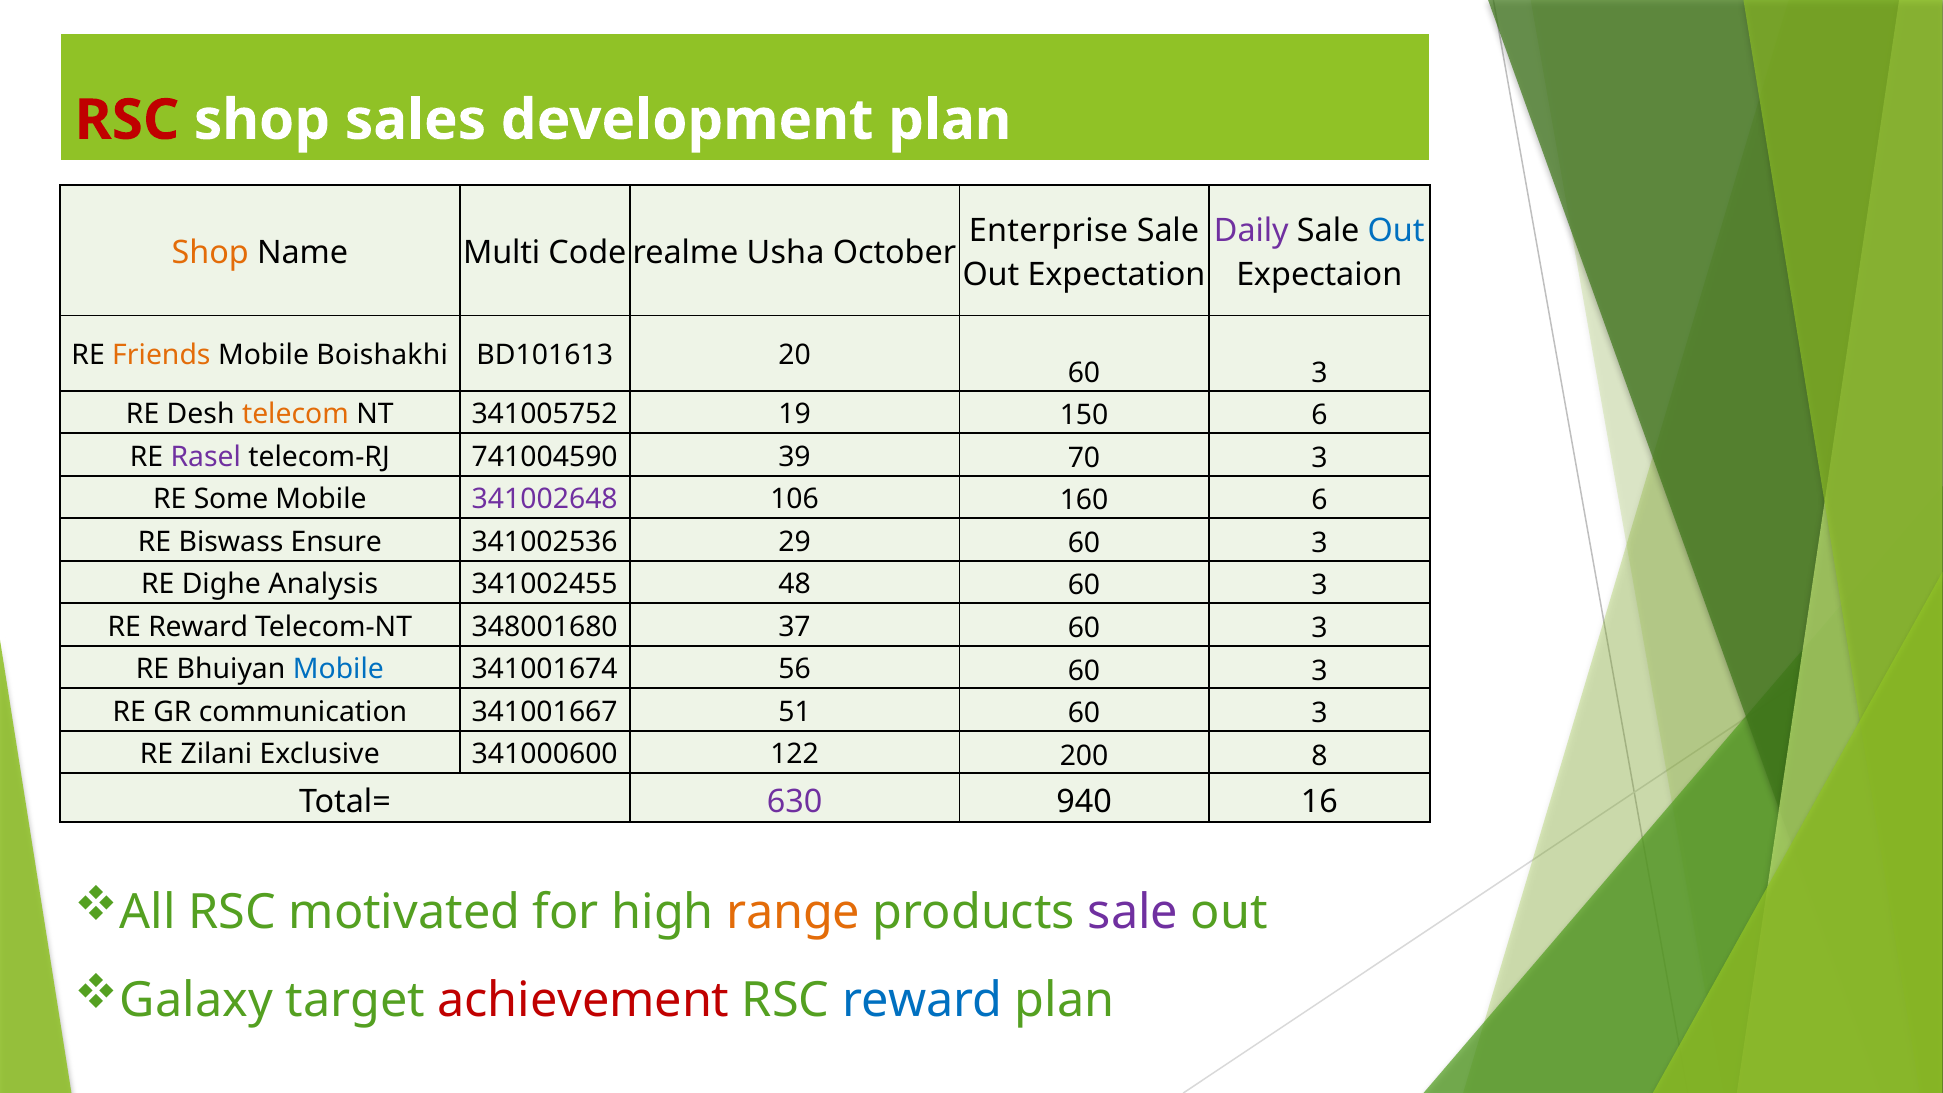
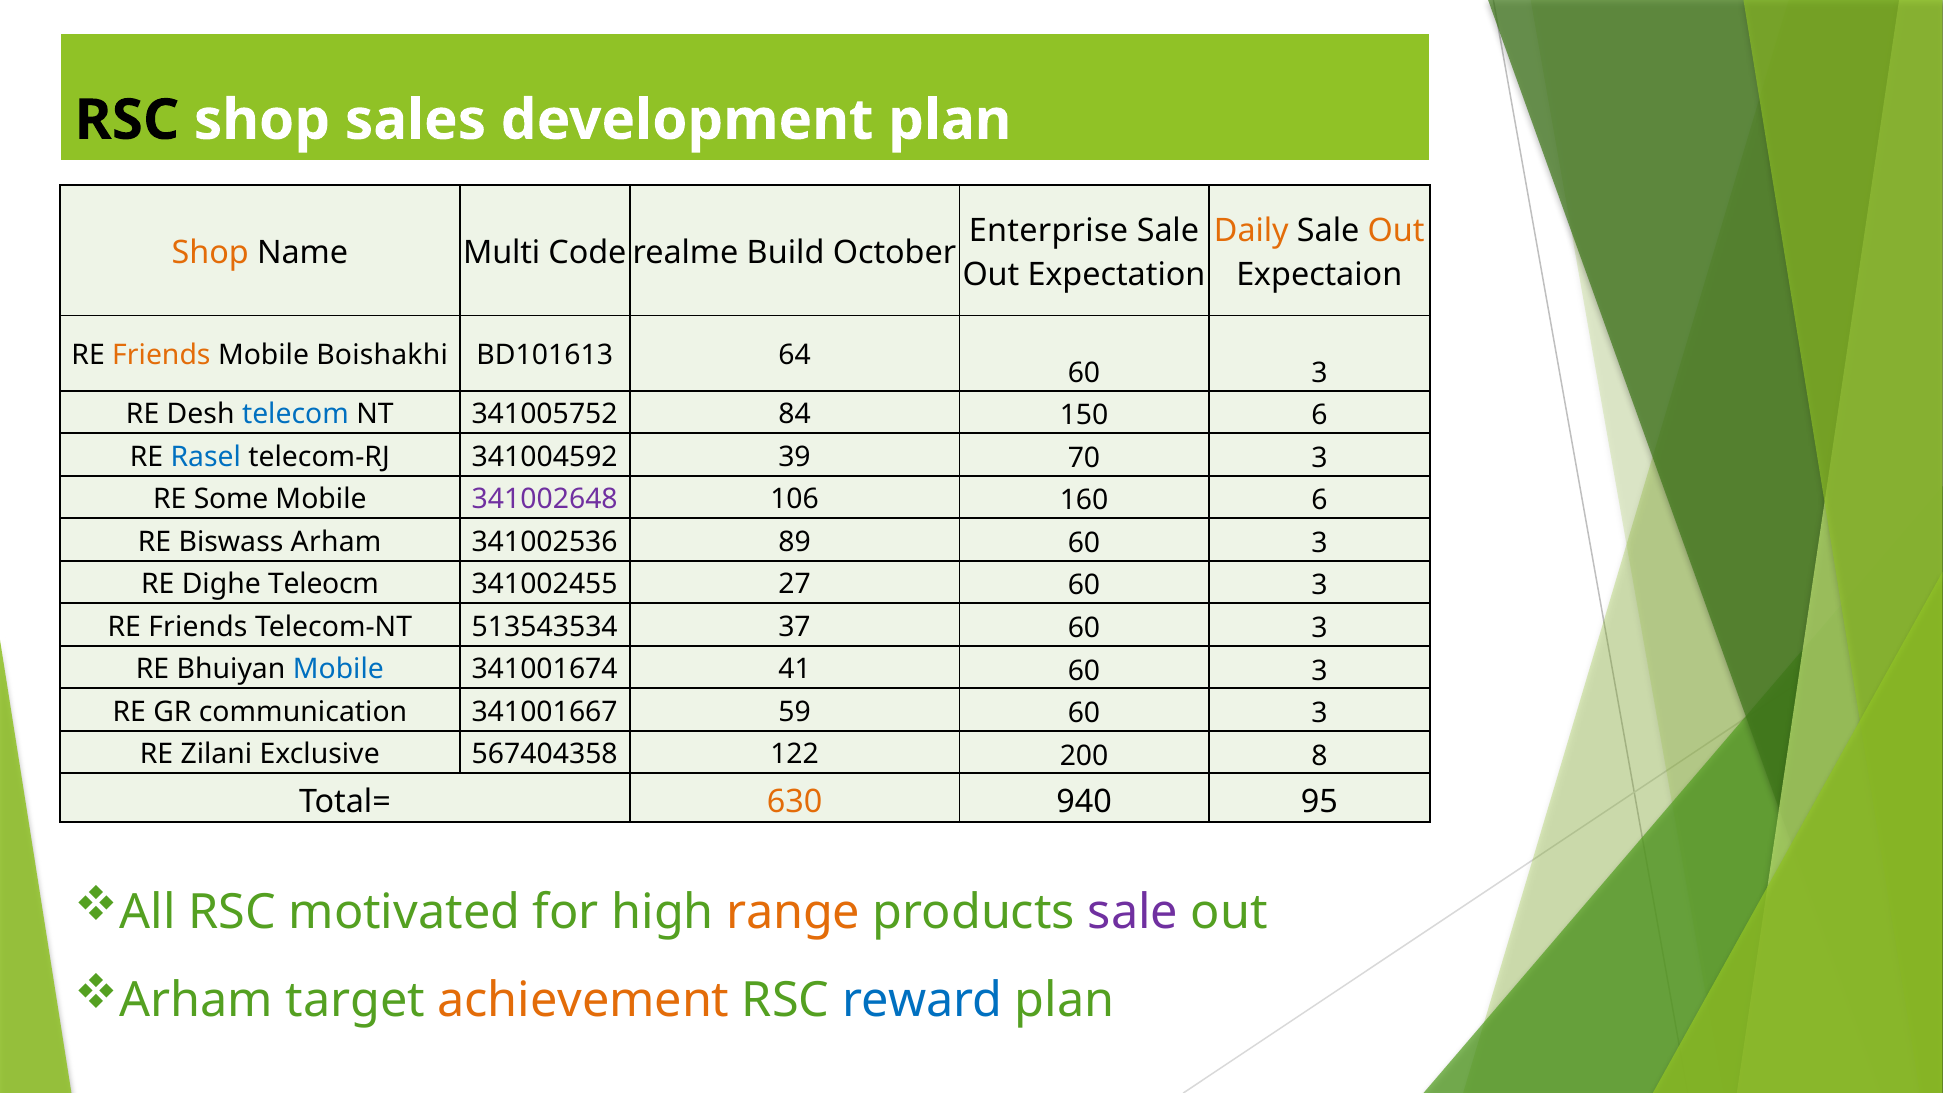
RSC at (127, 120) colour: red -> black
Daily colour: purple -> orange
Out at (1396, 231) colour: blue -> orange
Usha: Usha -> Build
20: 20 -> 64
telecom colour: orange -> blue
19: 19 -> 84
Rasel colour: purple -> blue
741004590: 741004590 -> 341004592
Biswass Ensure: Ensure -> Arham
29: 29 -> 89
Analysis: Analysis -> Teleocm
48: 48 -> 27
Reward at (198, 627): Reward -> Friends
348001680: 348001680 -> 513543534
56: 56 -> 41
51: 51 -> 59
341000600: 341000600 -> 567404358
630 colour: purple -> orange
16: 16 -> 95
Galaxy at (197, 1000): Galaxy -> Arham
achievement colour: red -> orange
